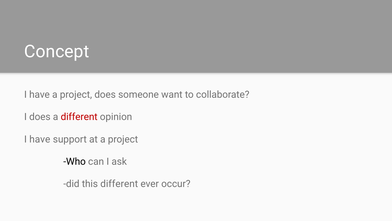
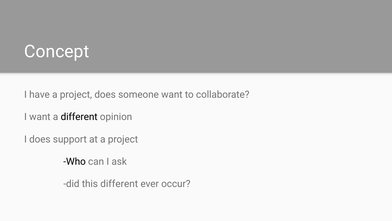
I does: does -> want
different at (79, 117) colour: red -> black
have at (40, 139): have -> does
